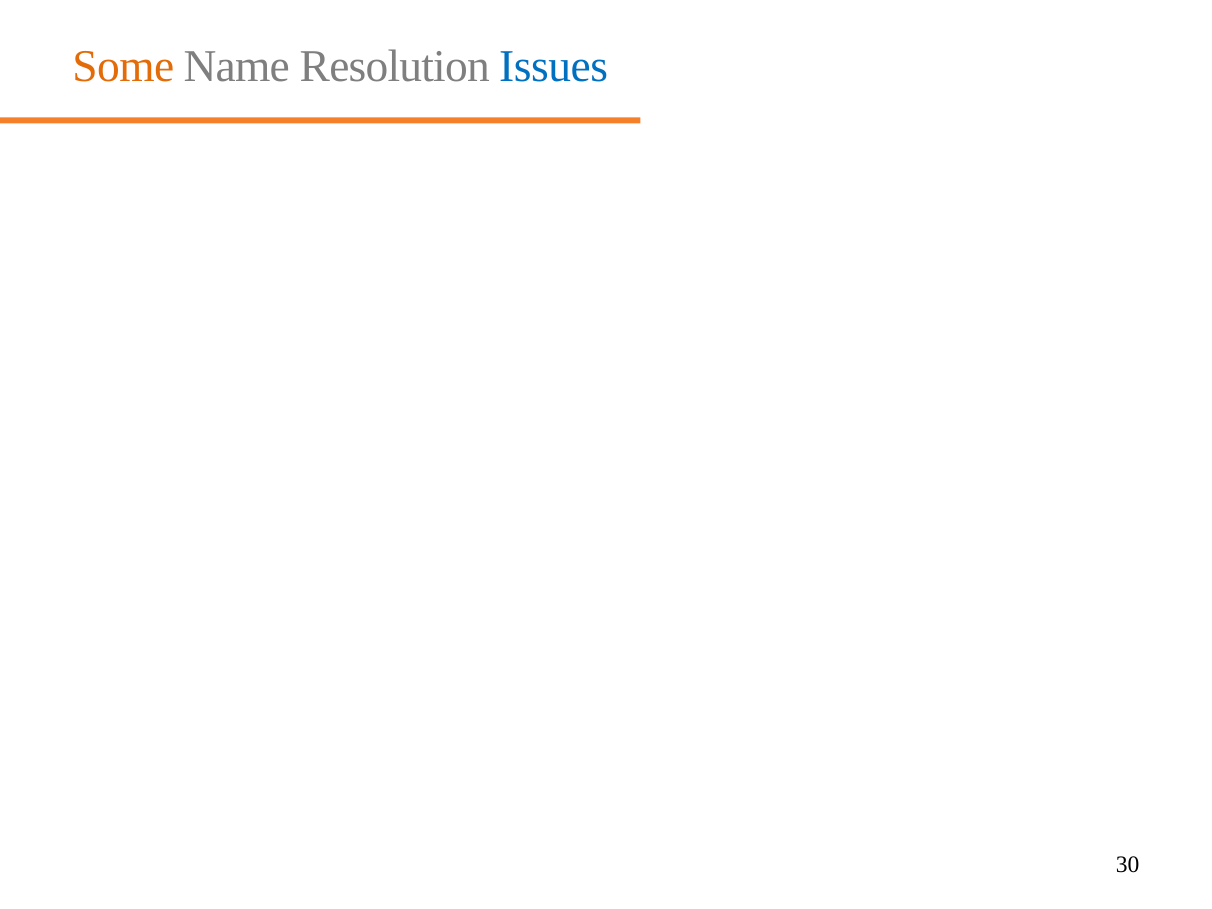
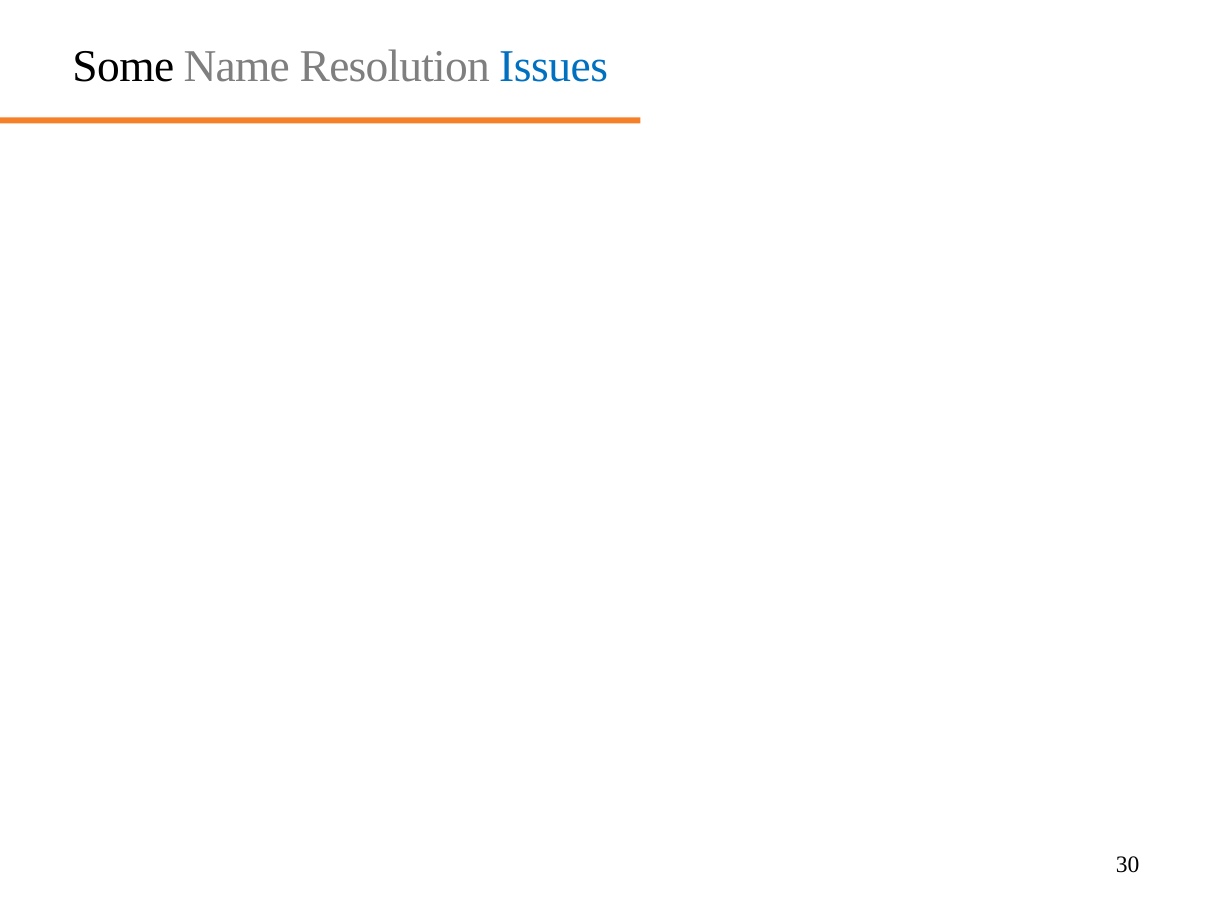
Some at (123, 67) colour: orange -> black
